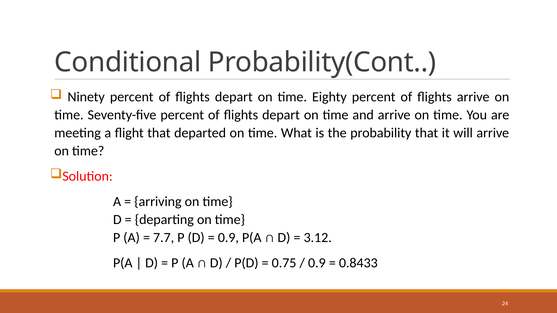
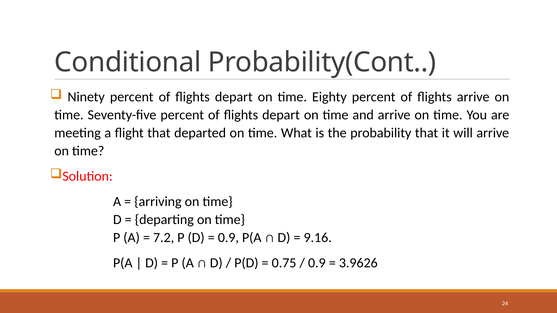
7.7: 7.7 -> 7.2
3.12: 3.12 -> 9.16
0.8433: 0.8433 -> 3.9626
